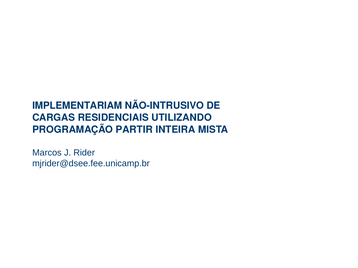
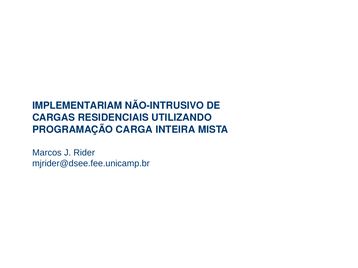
PARTIR: PARTIR -> CARGA
